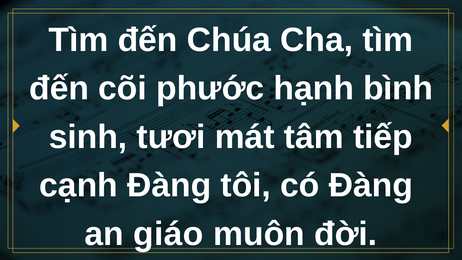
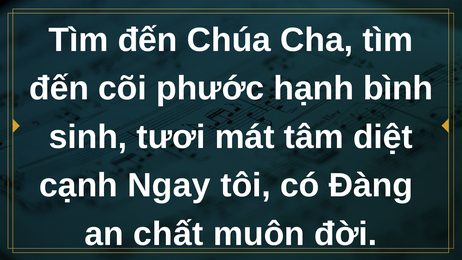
tiếp: tiếp -> diệt
cạnh Đàng: Đàng -> Ngay
giáo: giáo -> chất
